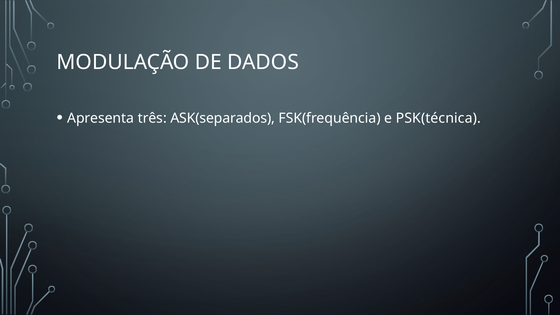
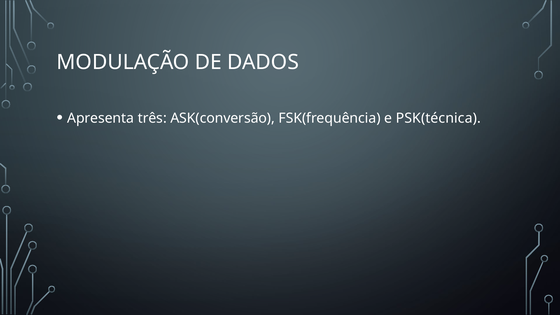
ASK(separados: ASK(separados -> ASK(conversão
